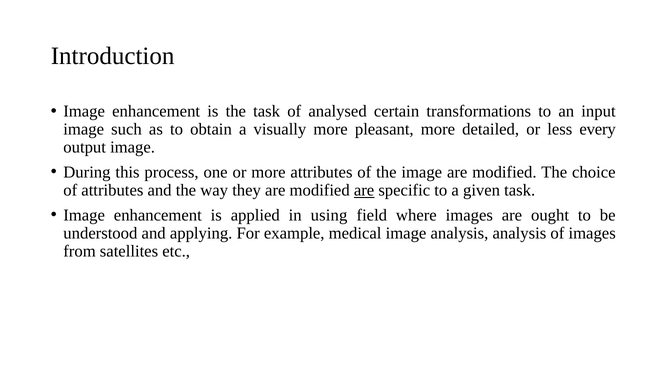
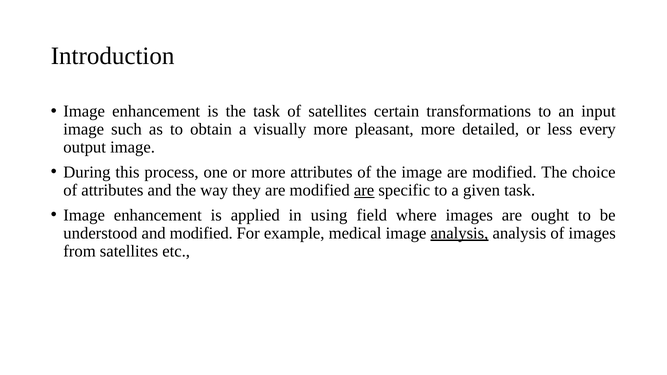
of analysed: analysed -> satellites
and applying: applying -> modified
analysis at (459, 233) underline: none -> present
